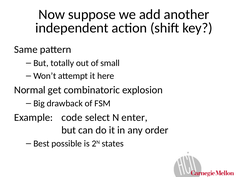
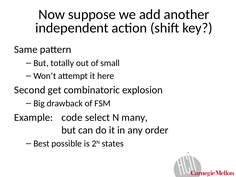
Normal: Normal -> Second
enter: enter -> many
